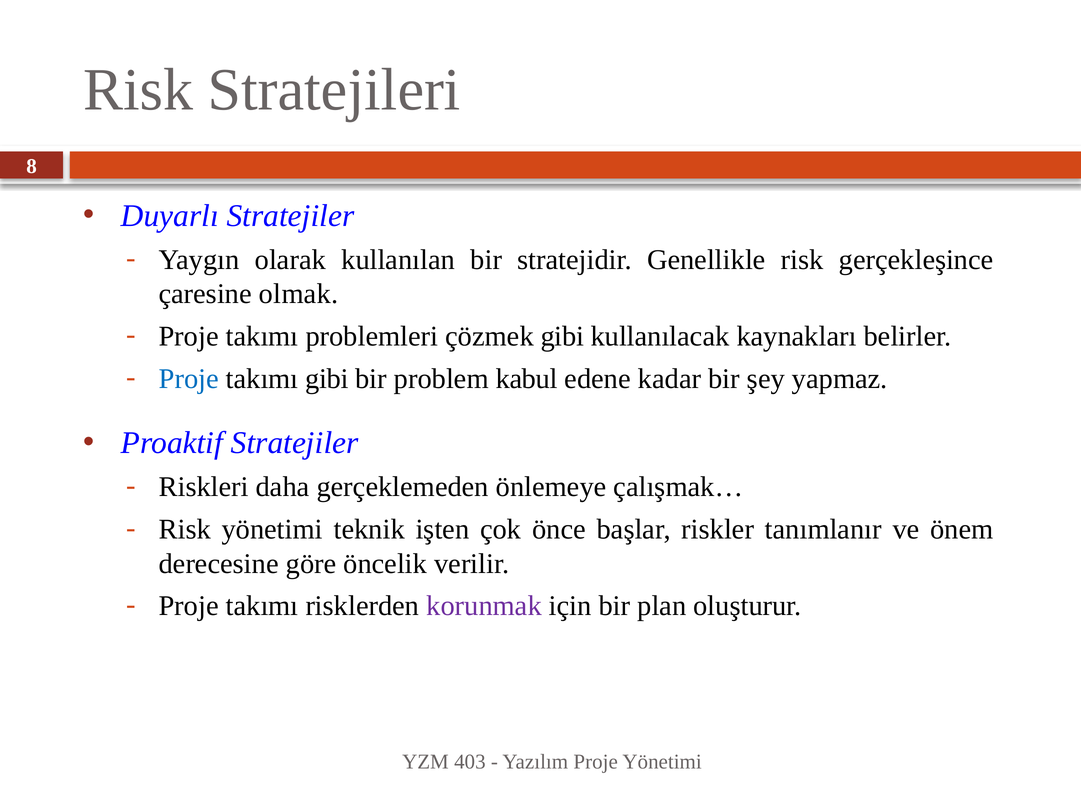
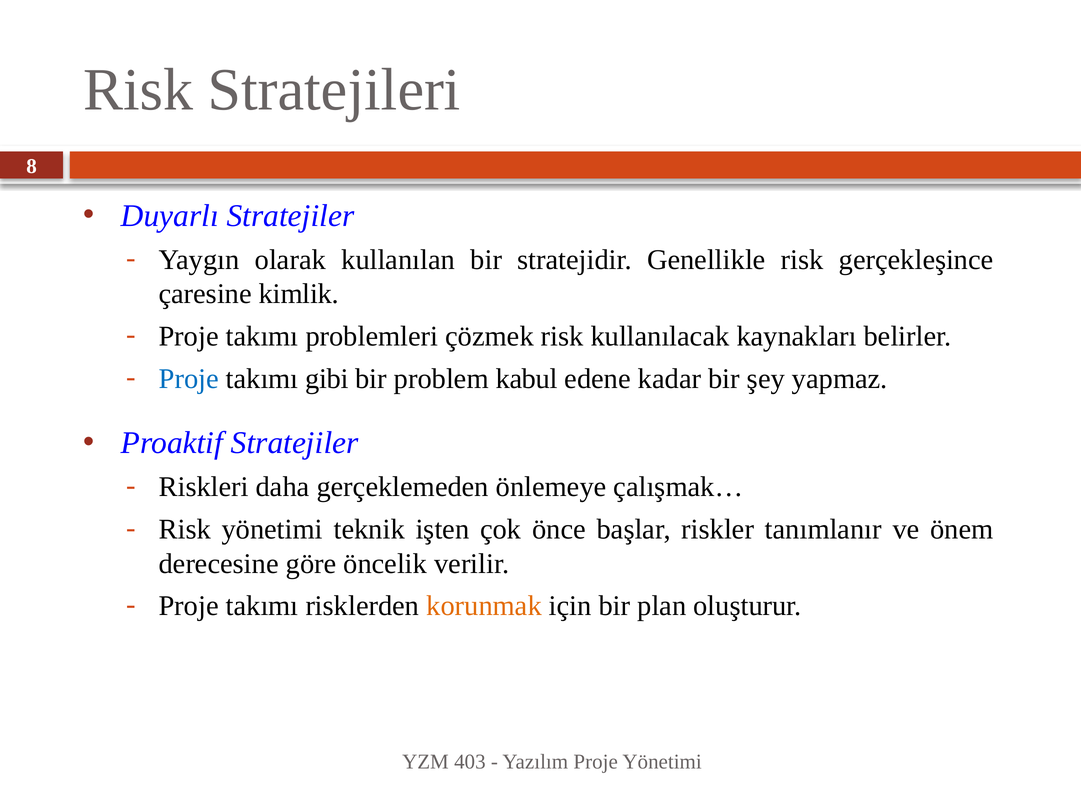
olmak: olmak -> kimlik
çözmek gibi: gibi -> risk
korunmak colour: purple -> orange
